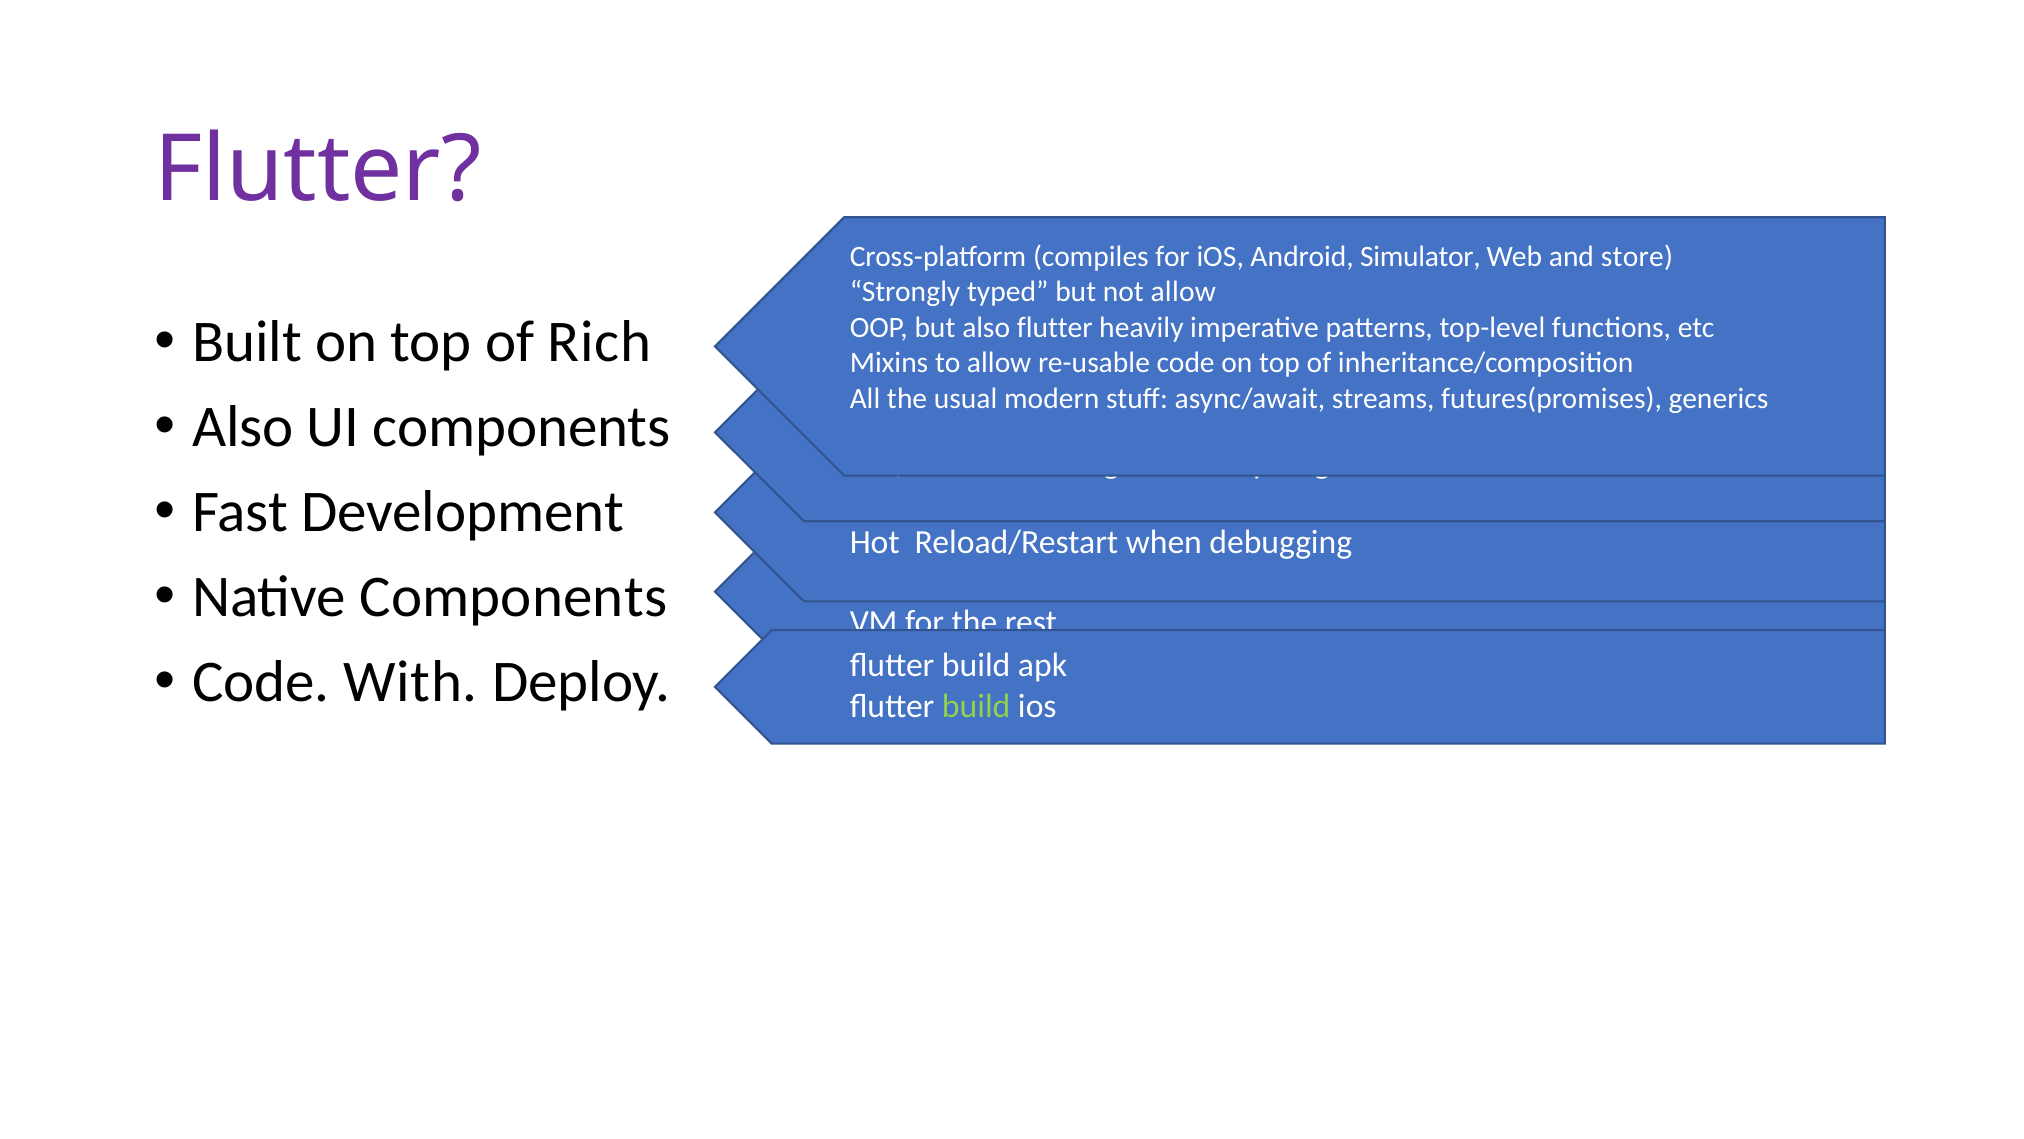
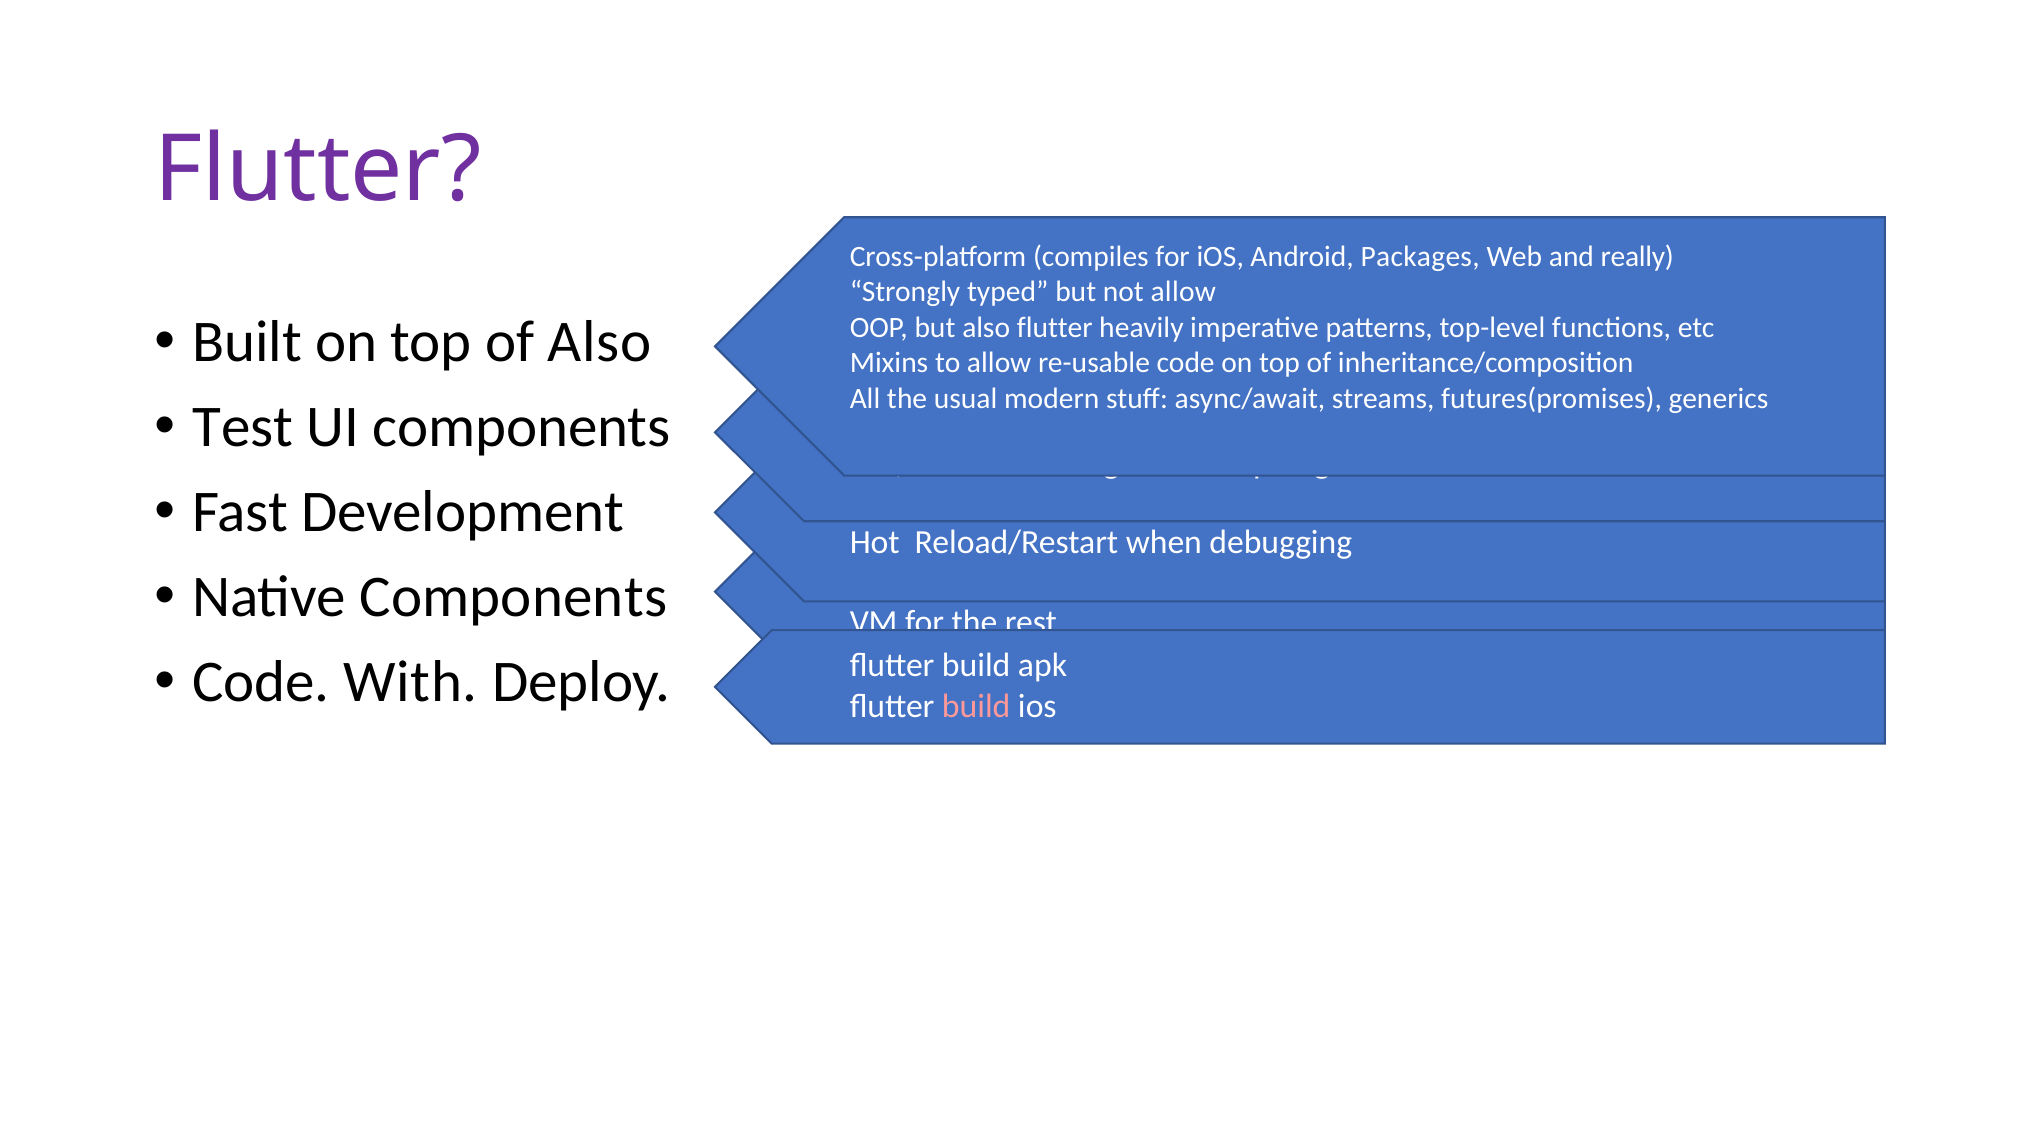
Android Simulator: Simulator -> Packages
and store: store -> really
of Rich: Rich -> Also
Also at (243, 427): Also -> Test
build at (976, 706) colour: light green -> pink
